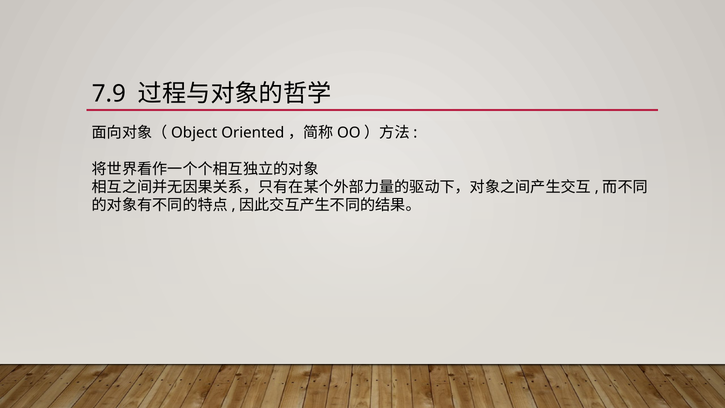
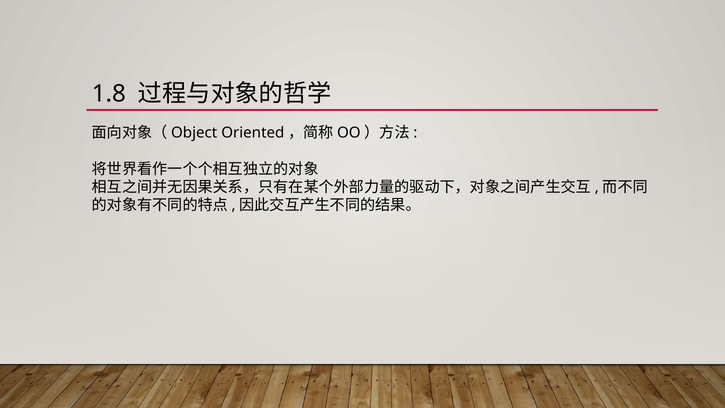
7.9: 7.9 -> 1.8
